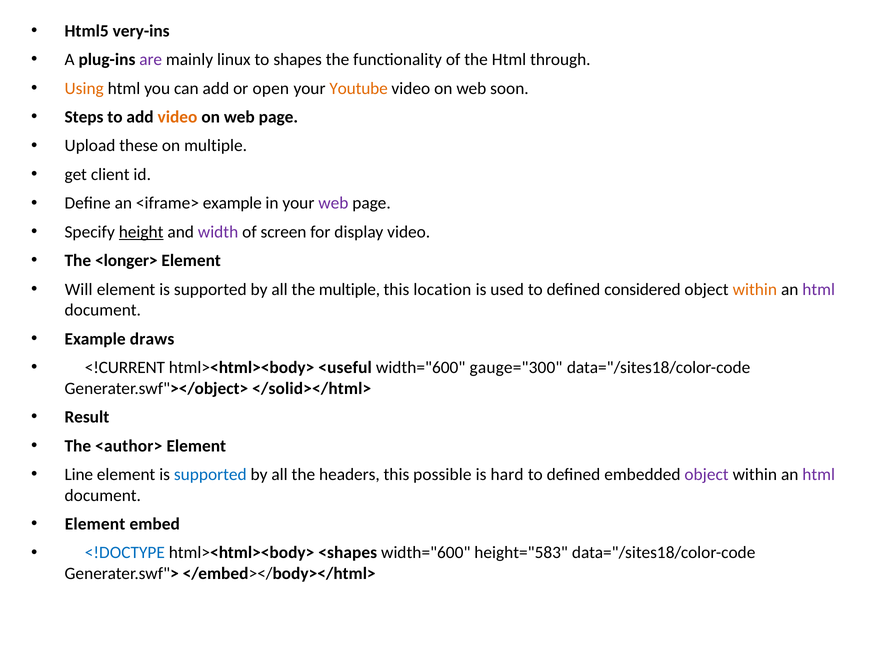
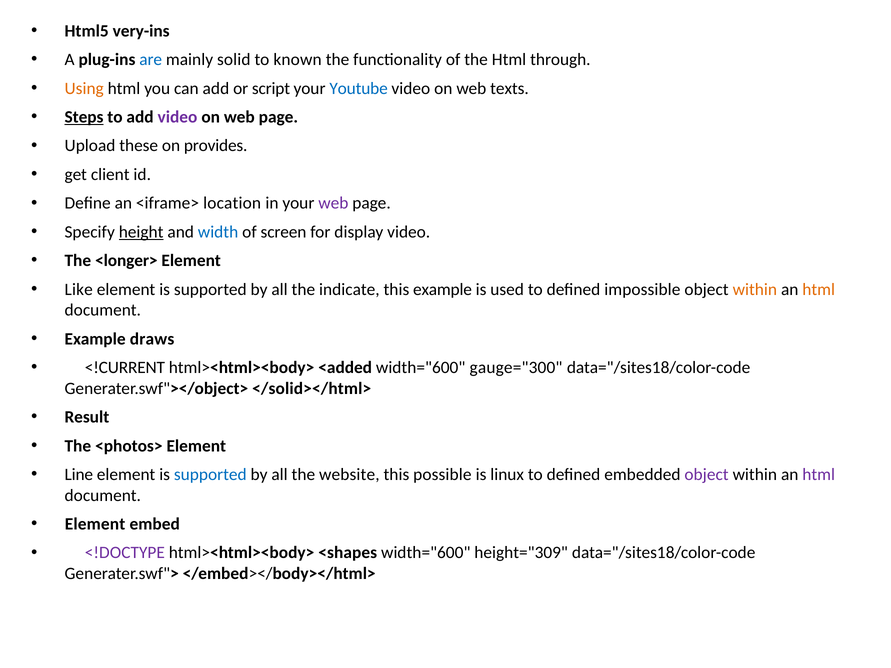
are colour: purple -> blue
linux: linux -> solid
shapes: shapes -> known
open: open -> script
Youtube colour: orange -> blue
soon: soon -> texts
Steps underline: none -> present
video at (177, 117) colour: orange -> purple
on multiple: multiple -> provides
<iframe> example: example -> location
width colour: purple -> blue
Will: Will -> Like
the multiple: multiple -> indicate
this location: location -> example
considered: considered -> impossible
html at (819, 289) colour: purple -> orange
<useful: <useful -> <added
<author>: <author> -> <photos>
headers: headers -> website
hard: hard -> linux
<!DOCTYPE colour: blue -> purple
height="583: height="583 -> height="309
